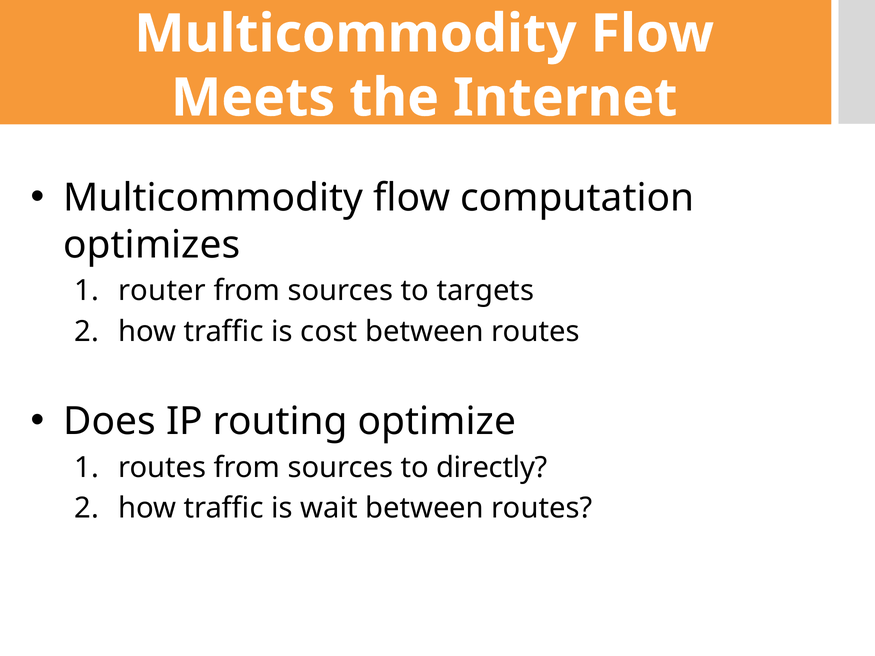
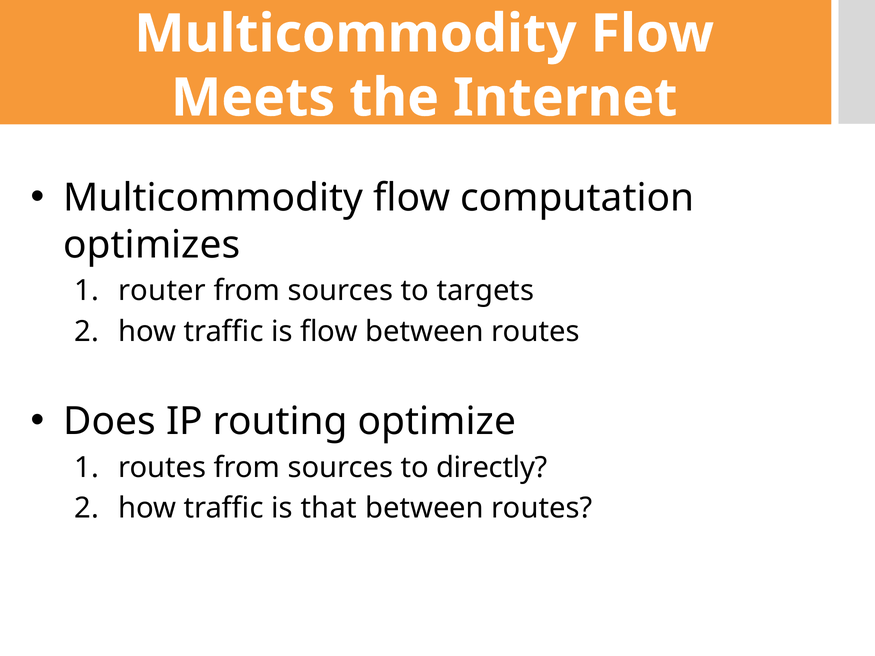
is cost: cost -> flow
wait: wait -> that
